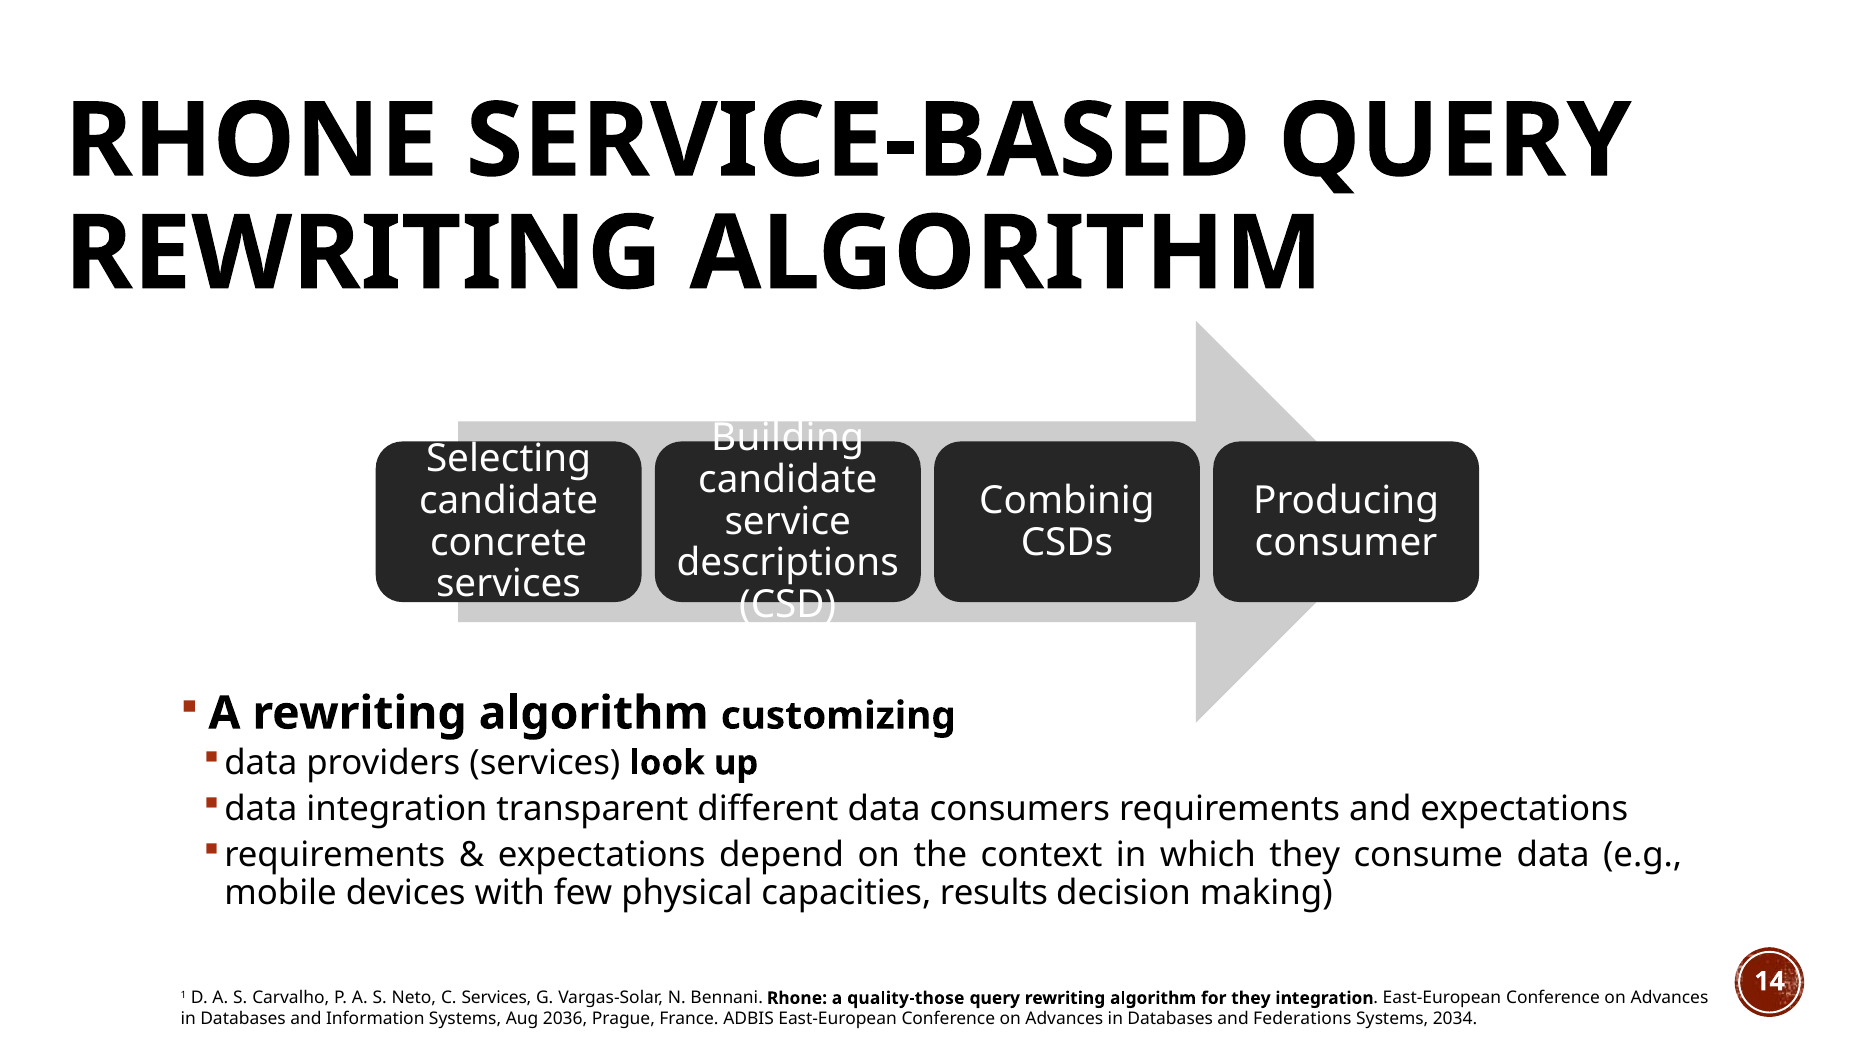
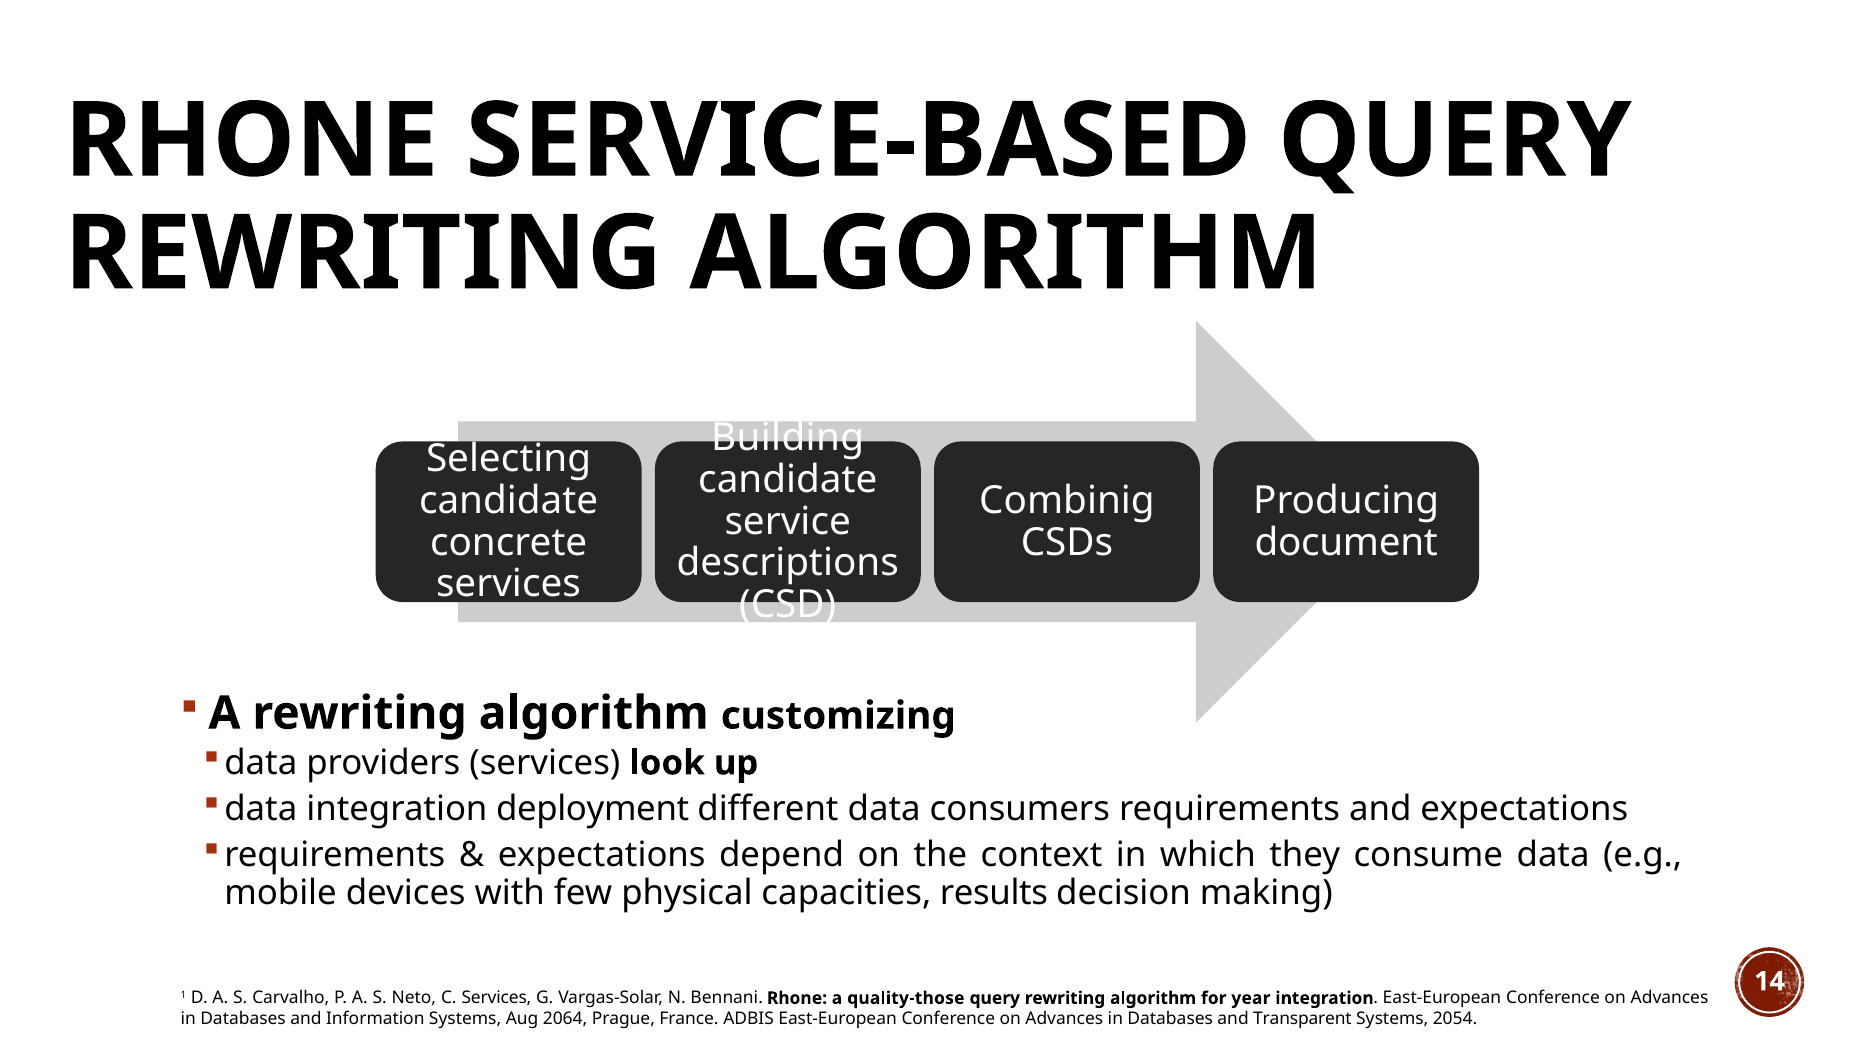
consumer: consumer -> document
transparent: transparent -> deployment
for they: they -> year
2036: 2036 -> 2064
Federations: Federations -> Transparent
2034: 2034 -> 2054
